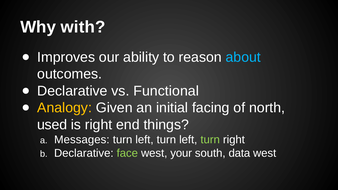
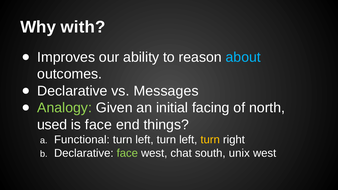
Functional: Functional -> Messages
Analogy colour: yellow -> light green
is right: right -> face
Messages: Messages -> Functional
turn at (210, 140) colour: light green -> yellow
your: your -> chat
data: data -> unix
